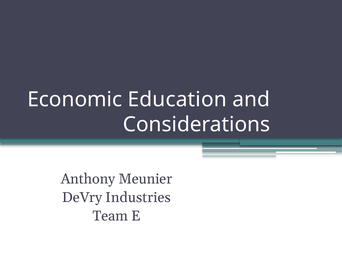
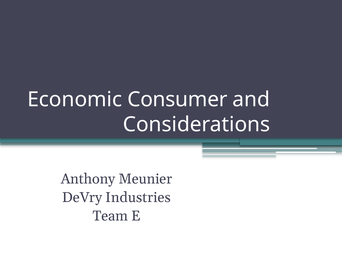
Education: Education -> Consumer
